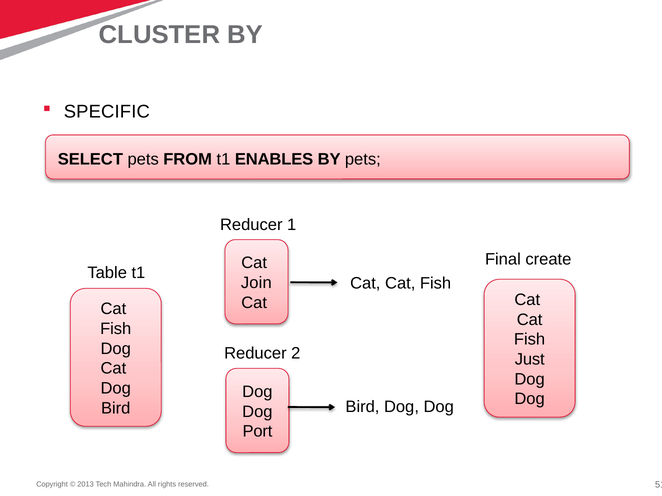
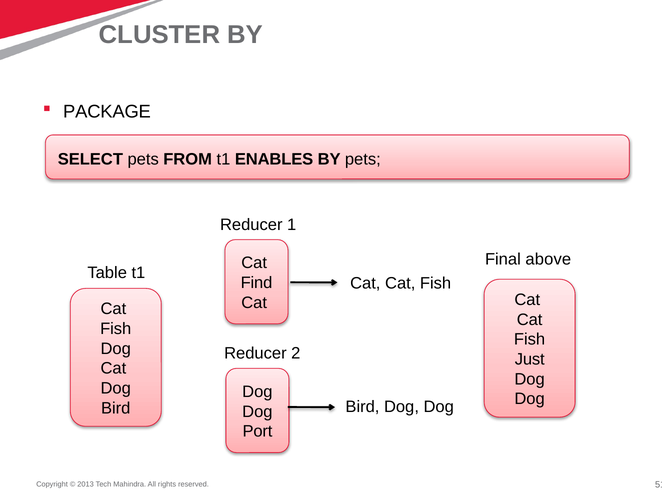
SPECIFIC: SPECIFIC -> PACKAGE
create: create -> above
Join: Join -> Find
